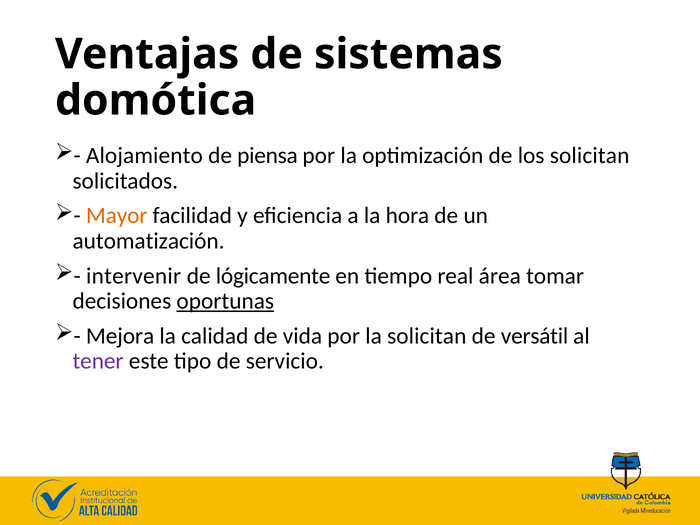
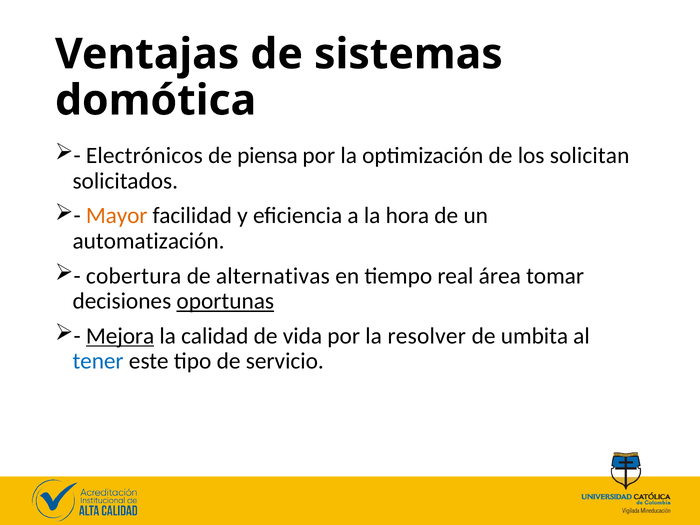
Alojamiento: Alojamiento -> Electrónicos
intervenir: intervenir -> cobertura
lógicamente: lógicamente -> alternativas
Mejora underline: none -> present
la solicitan: solicitan -> resolver
versátil: versátil -> umbita
tener colour: purple -> blue
